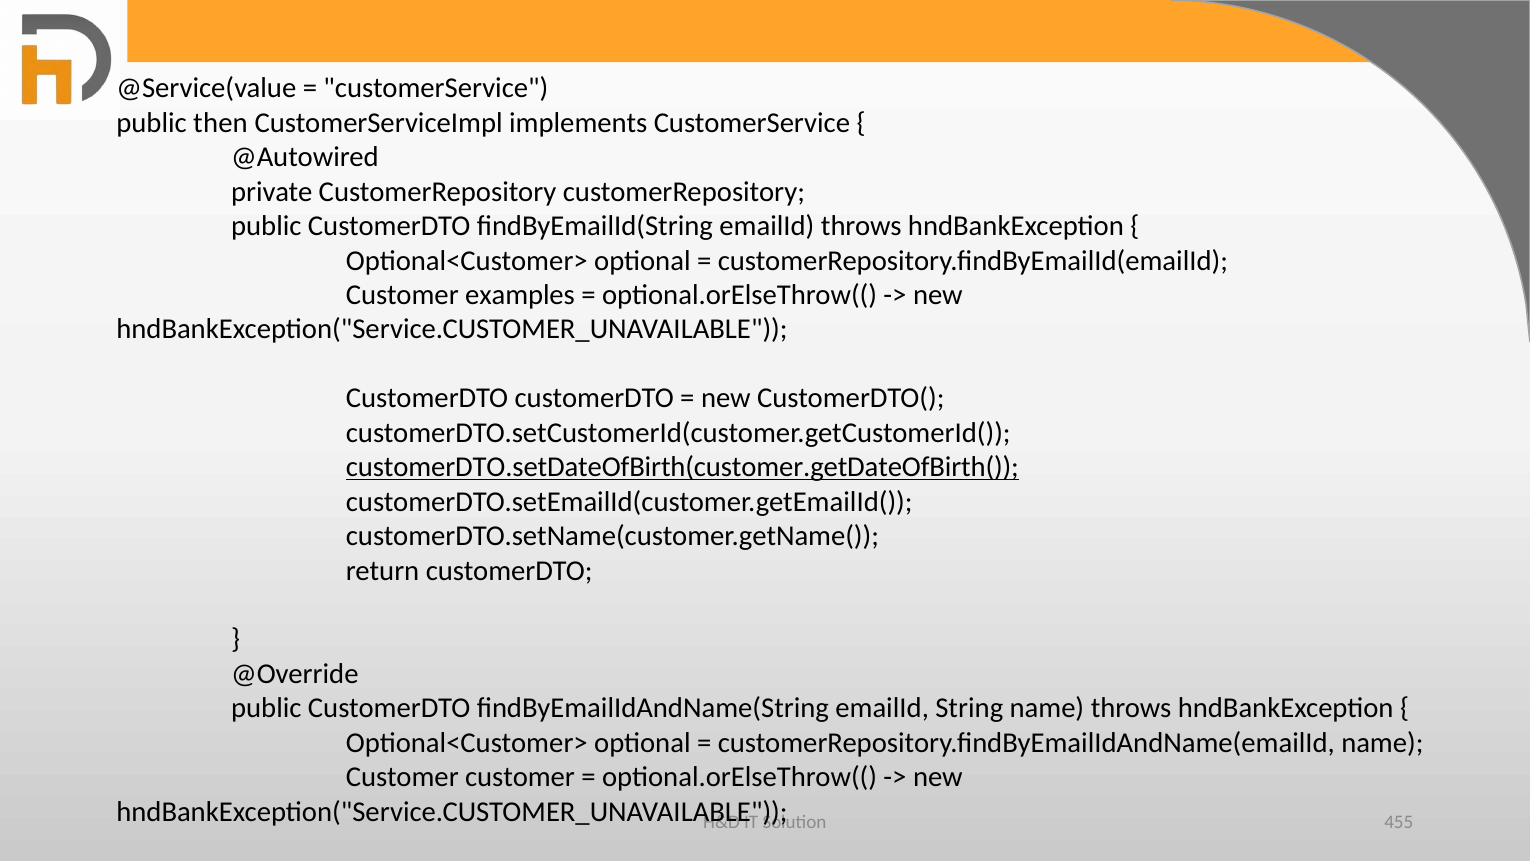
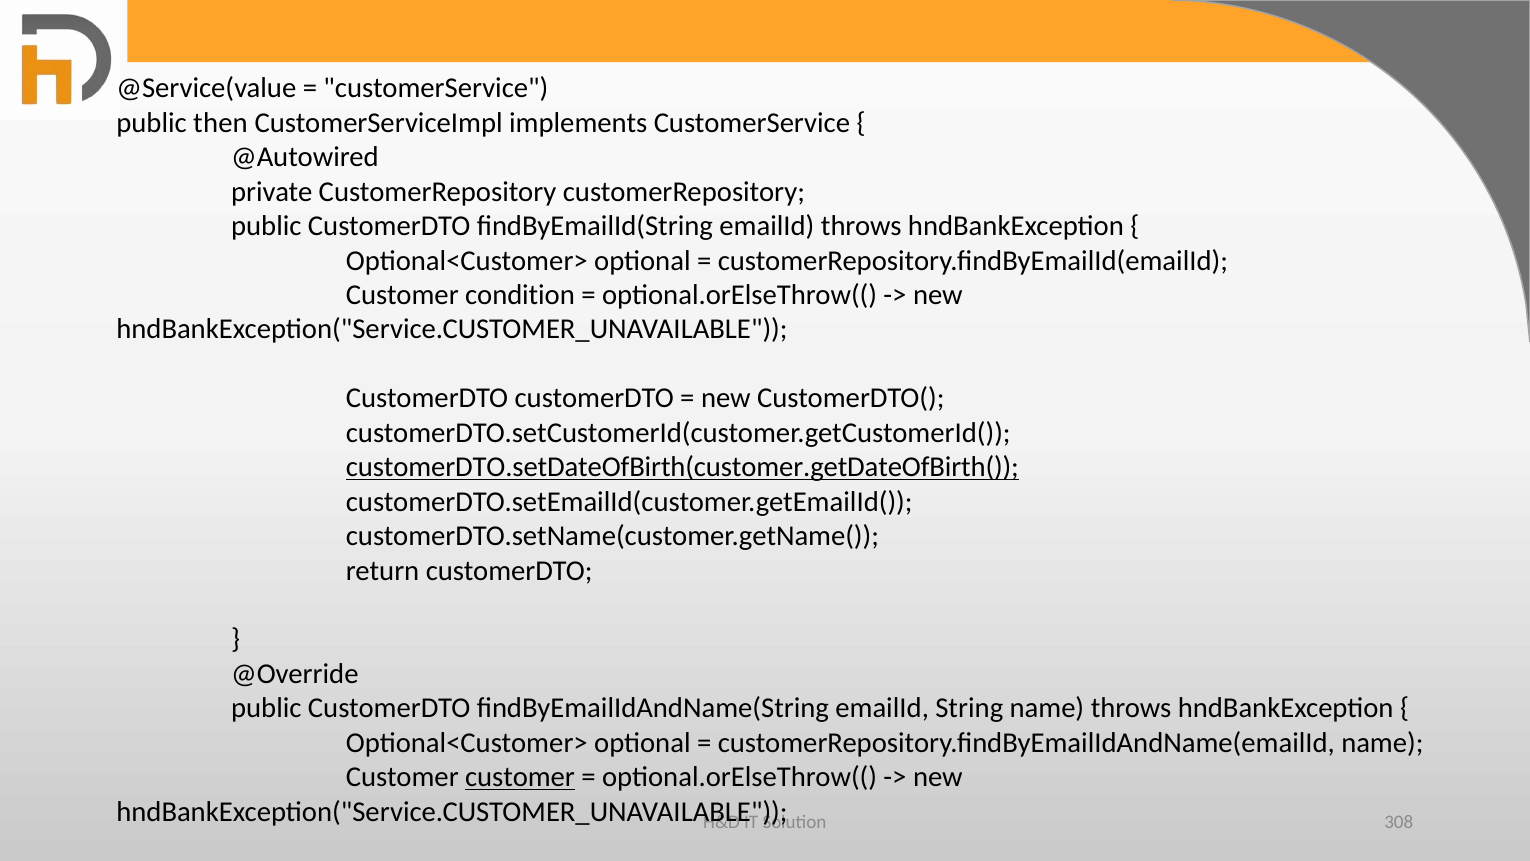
examples: examples -> condition
customer at (520, 777) underline: none -> present
455: 455 -> 308
